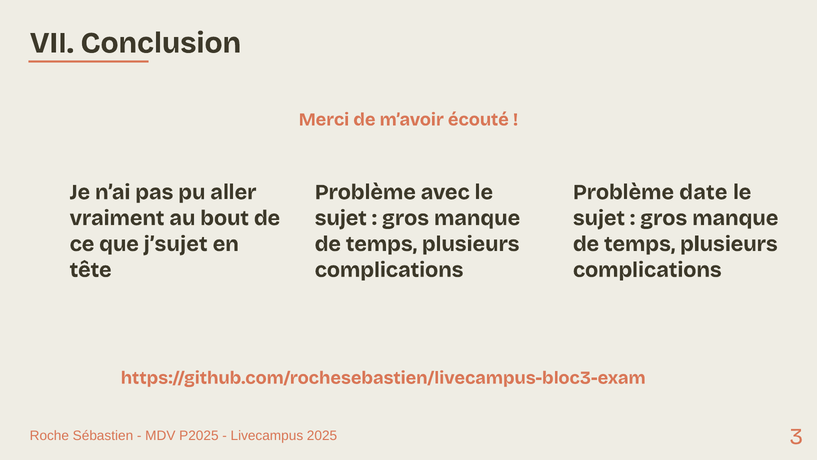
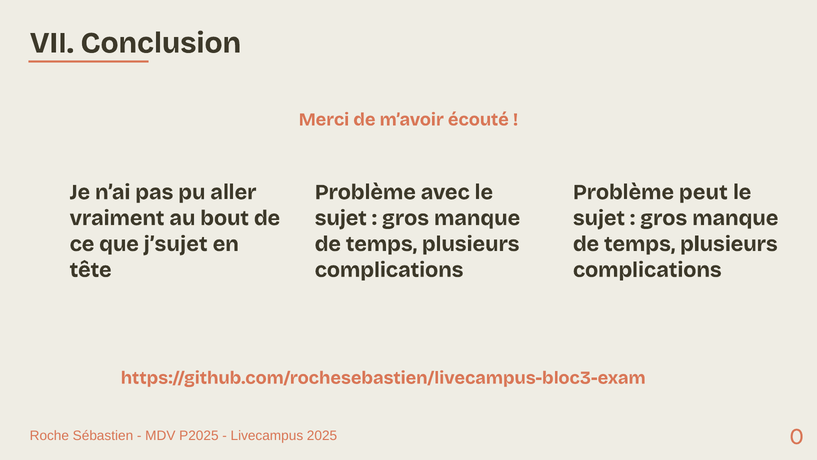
date: date -> peut
3: 3 -> 0
